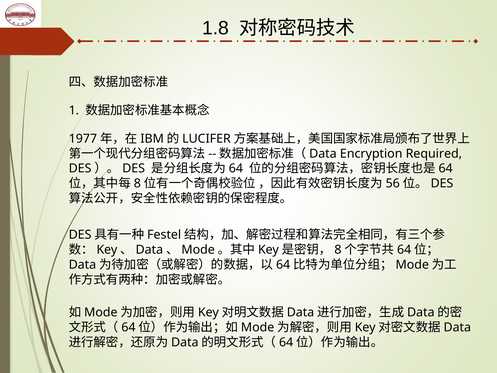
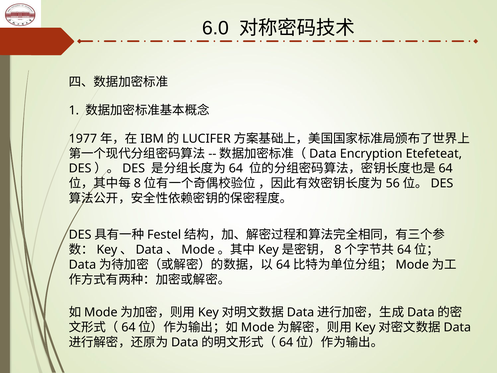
1.8: 1.8 -> 6.0
Required: Required -> Etefeteat
